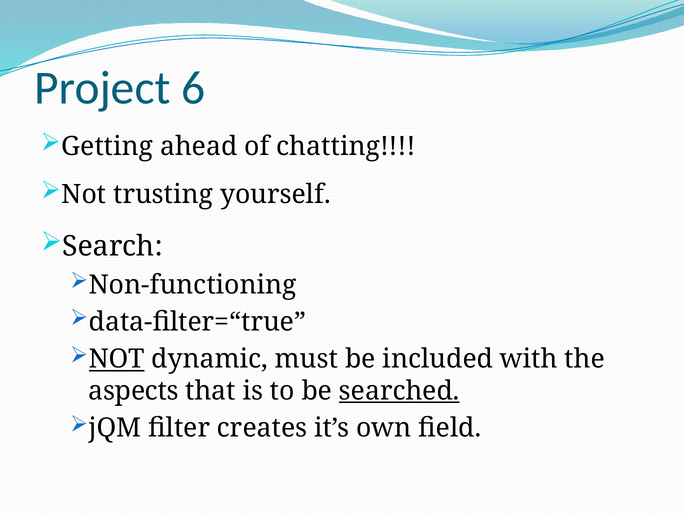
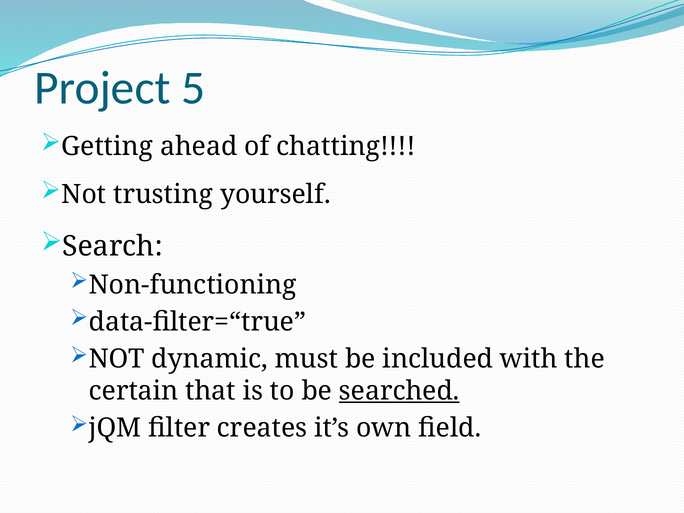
6: 6 -> 5
NOT at (117, 359) underline: present -> none
aspects: aspects -> certain
